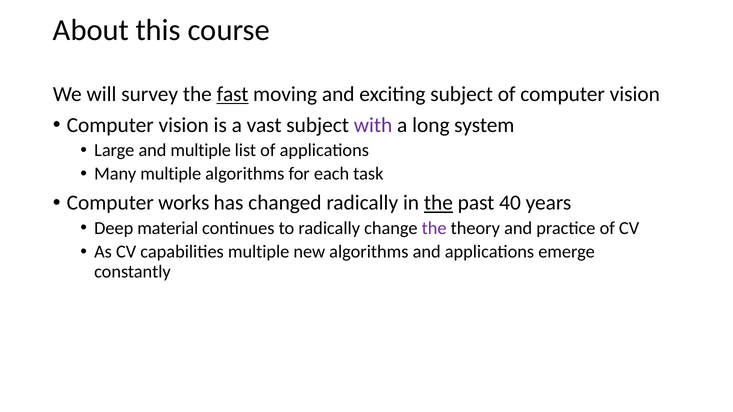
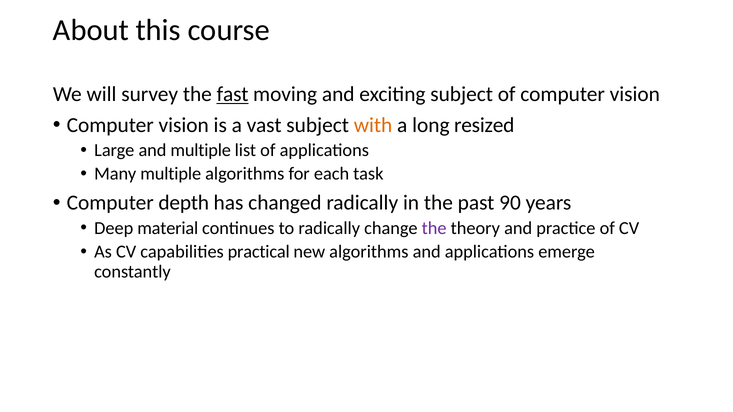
with colour: purple -> orange
system: system -> resized
works: works -> depth
the at (438, 203) underline: present -> none
40: 40 -> 90
capabilities multiple: multiple -> practical
